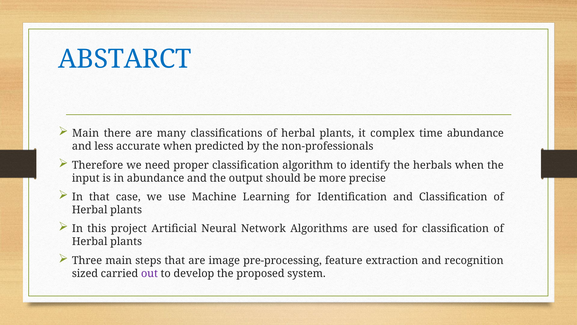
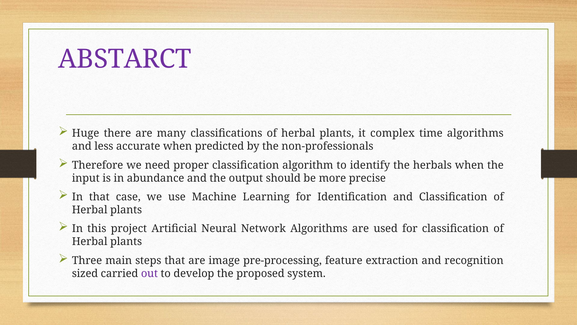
ABSTARCT colour: blue -> purple
Main at (86, 133): Main -> Huge
time abundance: abundance -> algorithms
